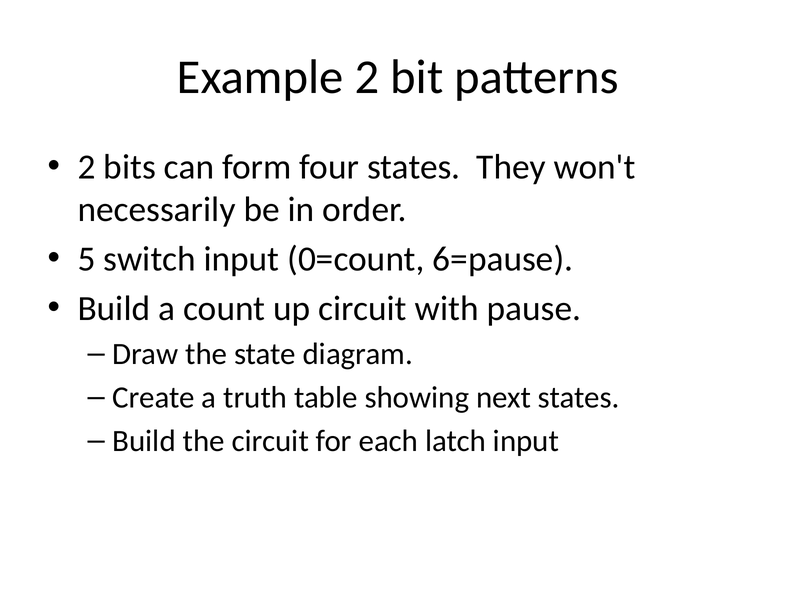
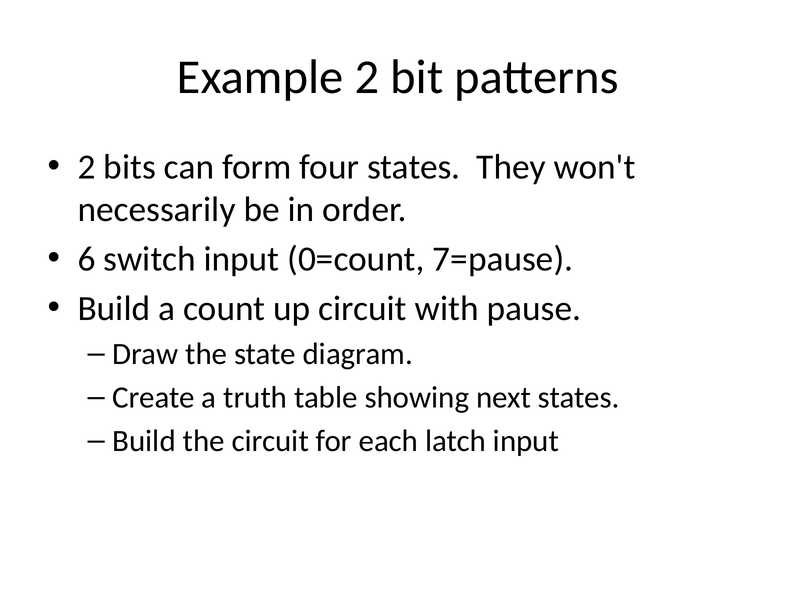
5: 5 -> 6
6=pause: 6=pause -> 7=pause
